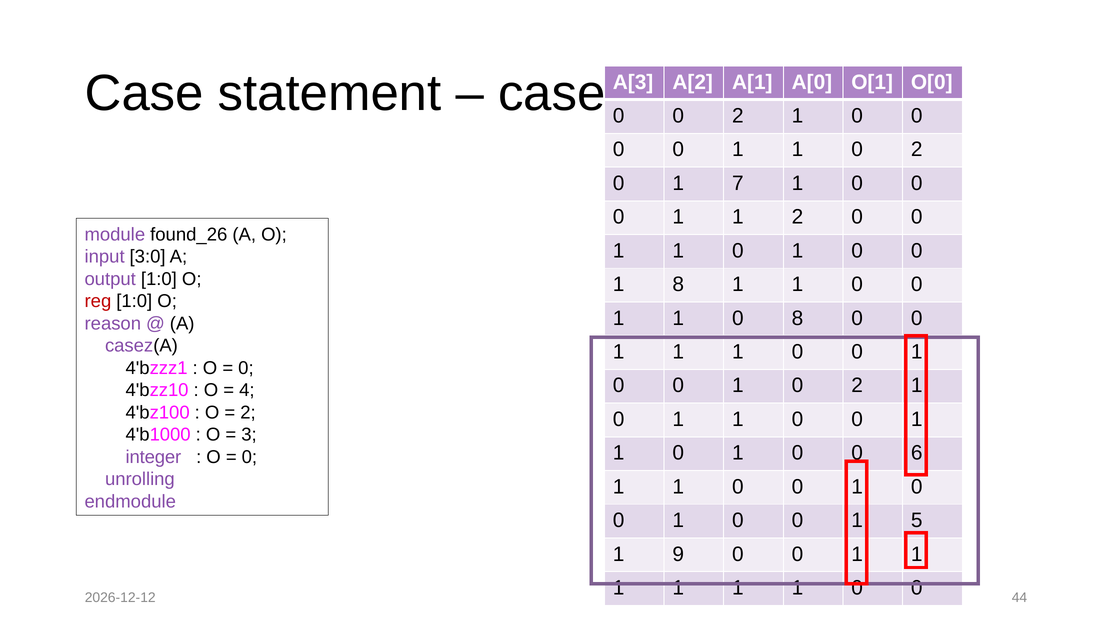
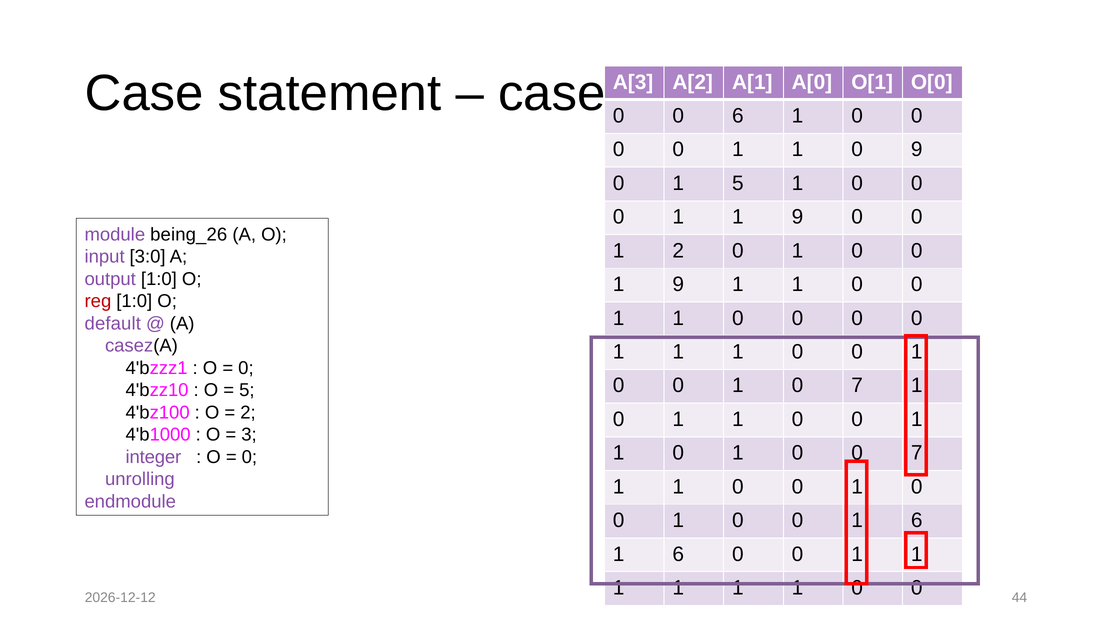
2 at (738, 116): 2 -> 6
1 1 0 2: 2 -> 9
1 7: 7 -> 5
1 1 2: 2 -> 9
found_26: found_26 -> being_26
1 at (678, 251): 1 -> 2
8 at (678, 284): 8 -> 9
8 at (797, 318): 8 -> 0
reason: reason -> default
0 1 0 2: 2 -> 7
4 at (247, 390): 4 -> 5
6 at (917, 453): 6 -> 7
0 1 5: 5 -> 6
9 at (678, 554): 9 -> 6
